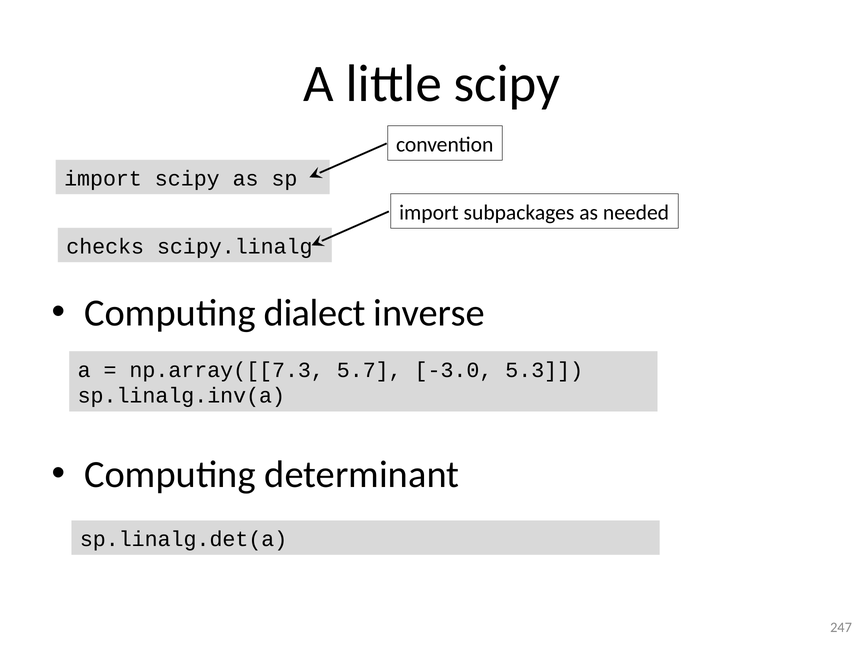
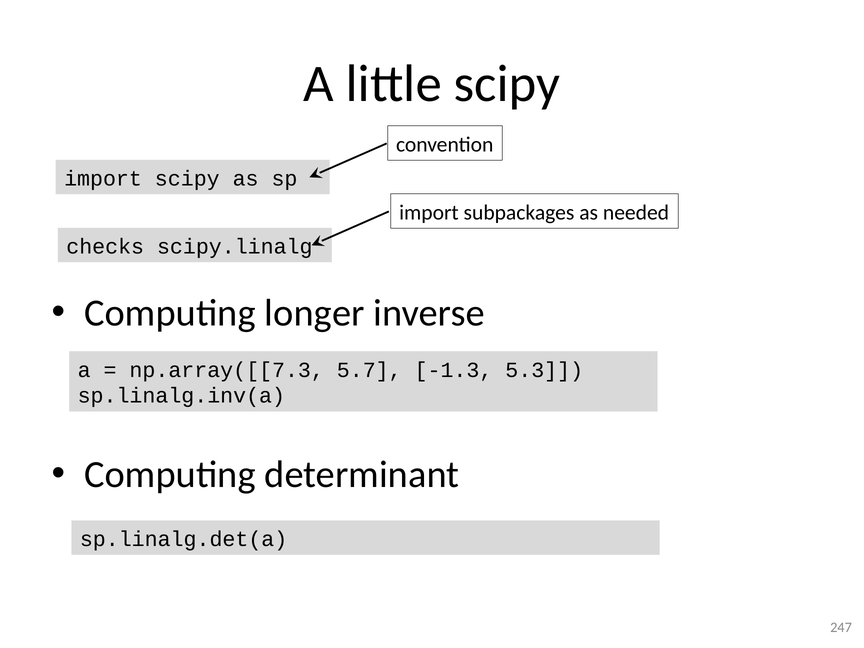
dialect: dialect -> longer
-3.0: -3.0 -> -1.3
